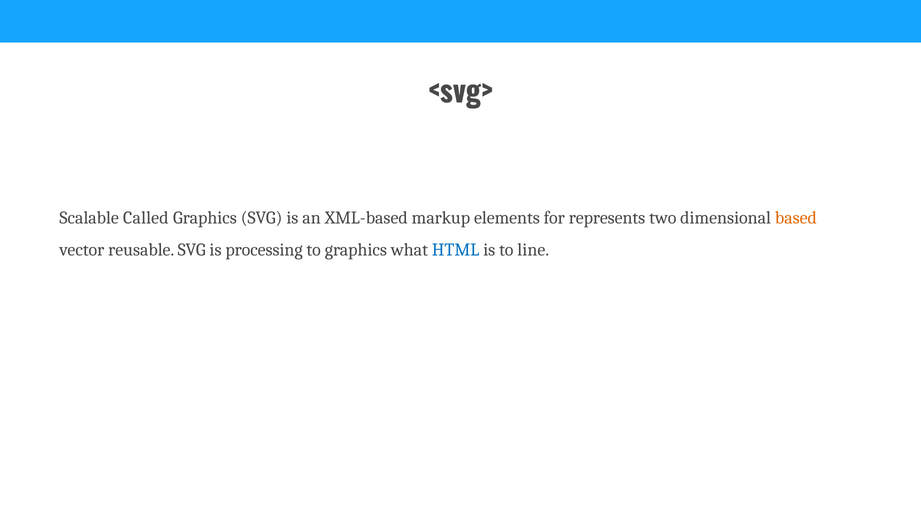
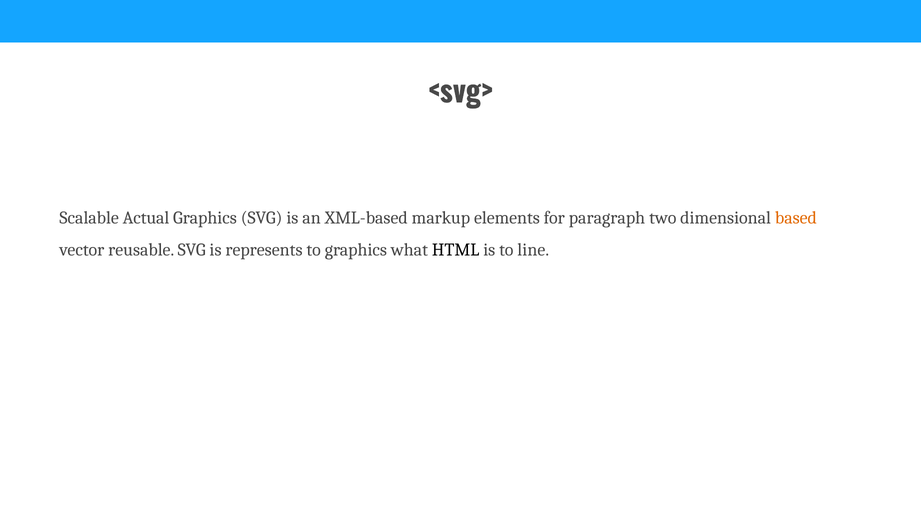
Called: Called -> Actual
represents: represents -> paragraph
processing: processing -> represents
HTML colour: blue -> black
